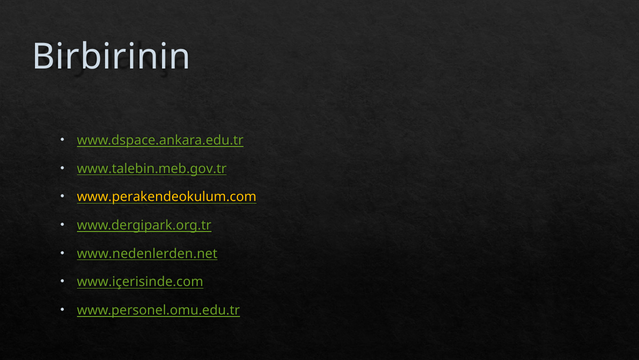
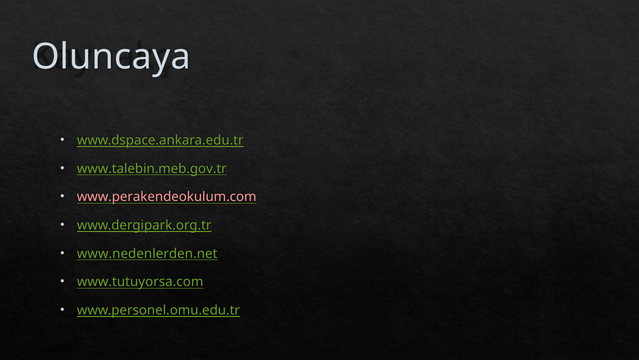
Birbirinin: Birbirinin -> Oluncaya
www.perakendeokulum.com colour: yellow -> pink
www.içerisinde.com: www.içerisinde.com -> www.tutuyorsa.com
